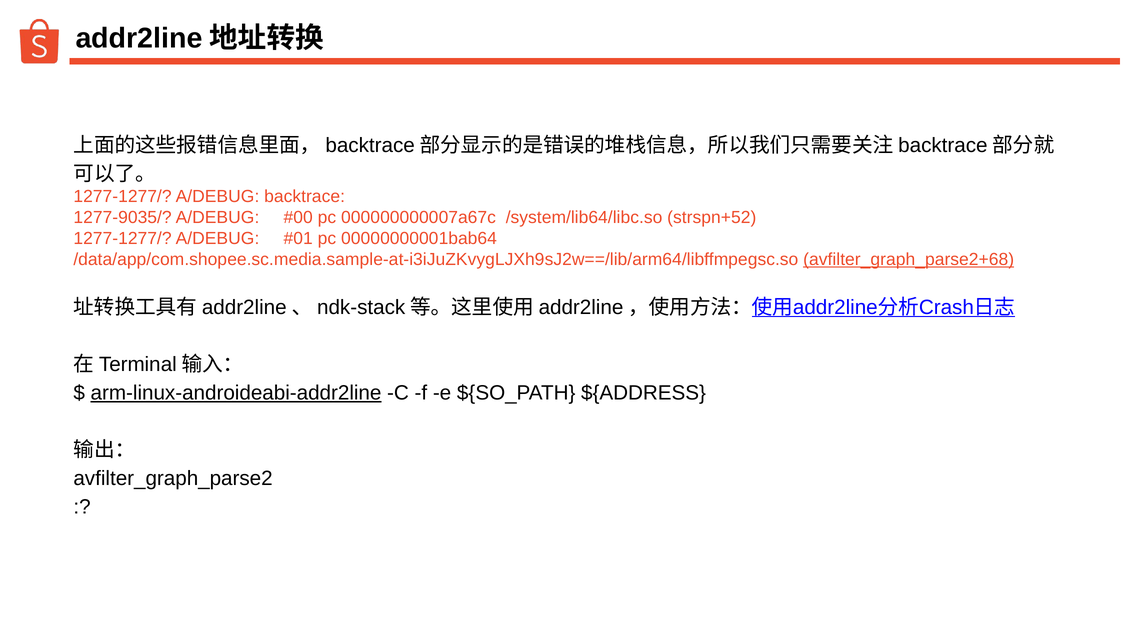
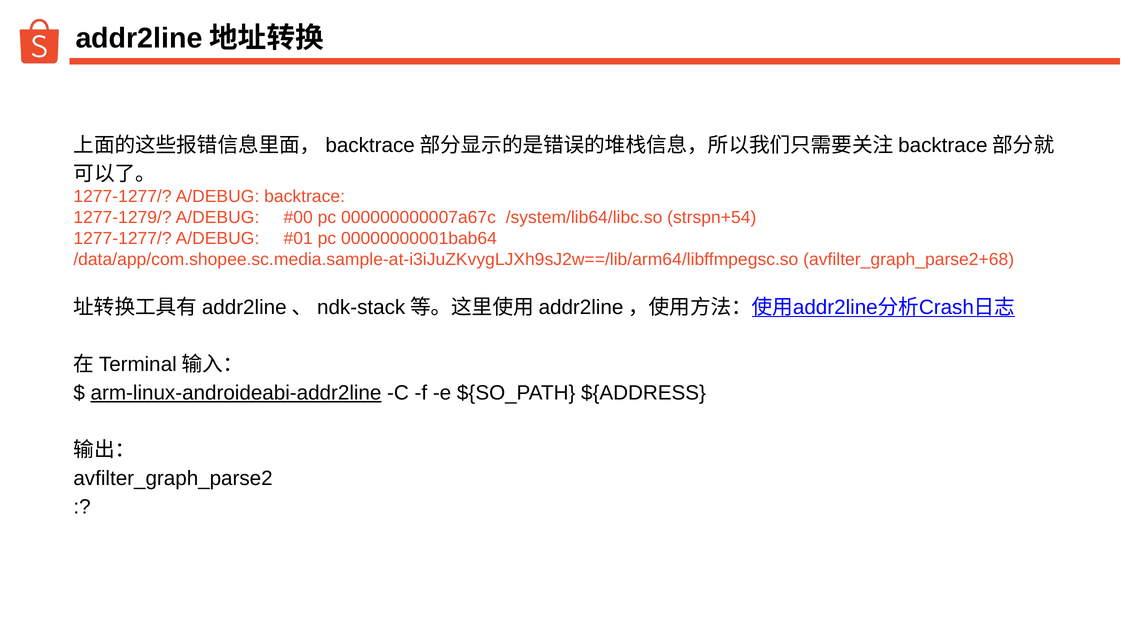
1277-9035/: 1277-9035/ -> 1277-1279/
strspn+52: strspn+52 -> strspn+54
avfilter_graph_parse2+68 underline: present -> none
